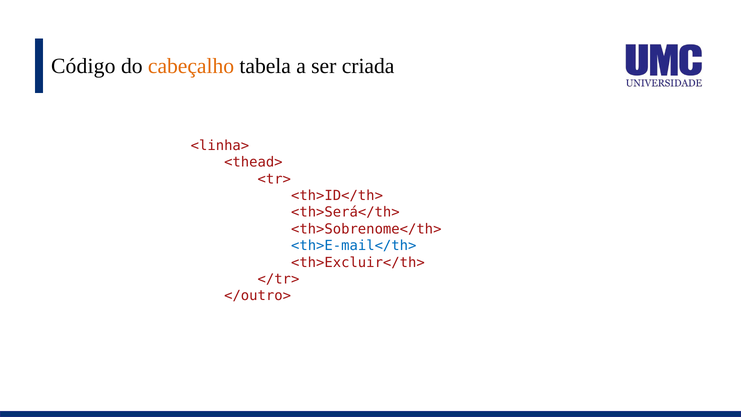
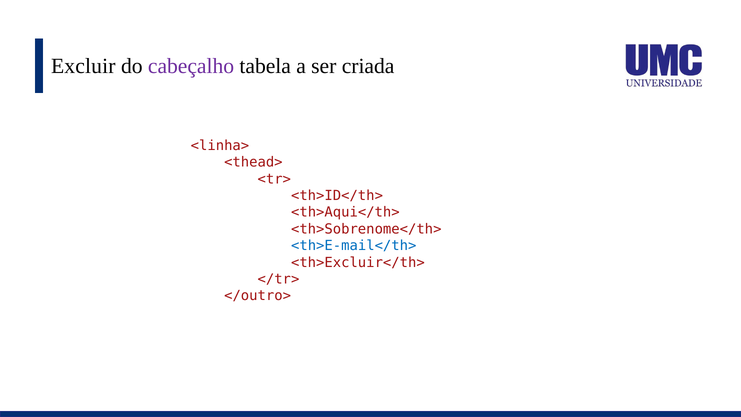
Código: Código -> Excluir
cabeçalho colour: orange -> purple
<th>Será</th>: <th>Será</th> -> <th>Aqui</th>
